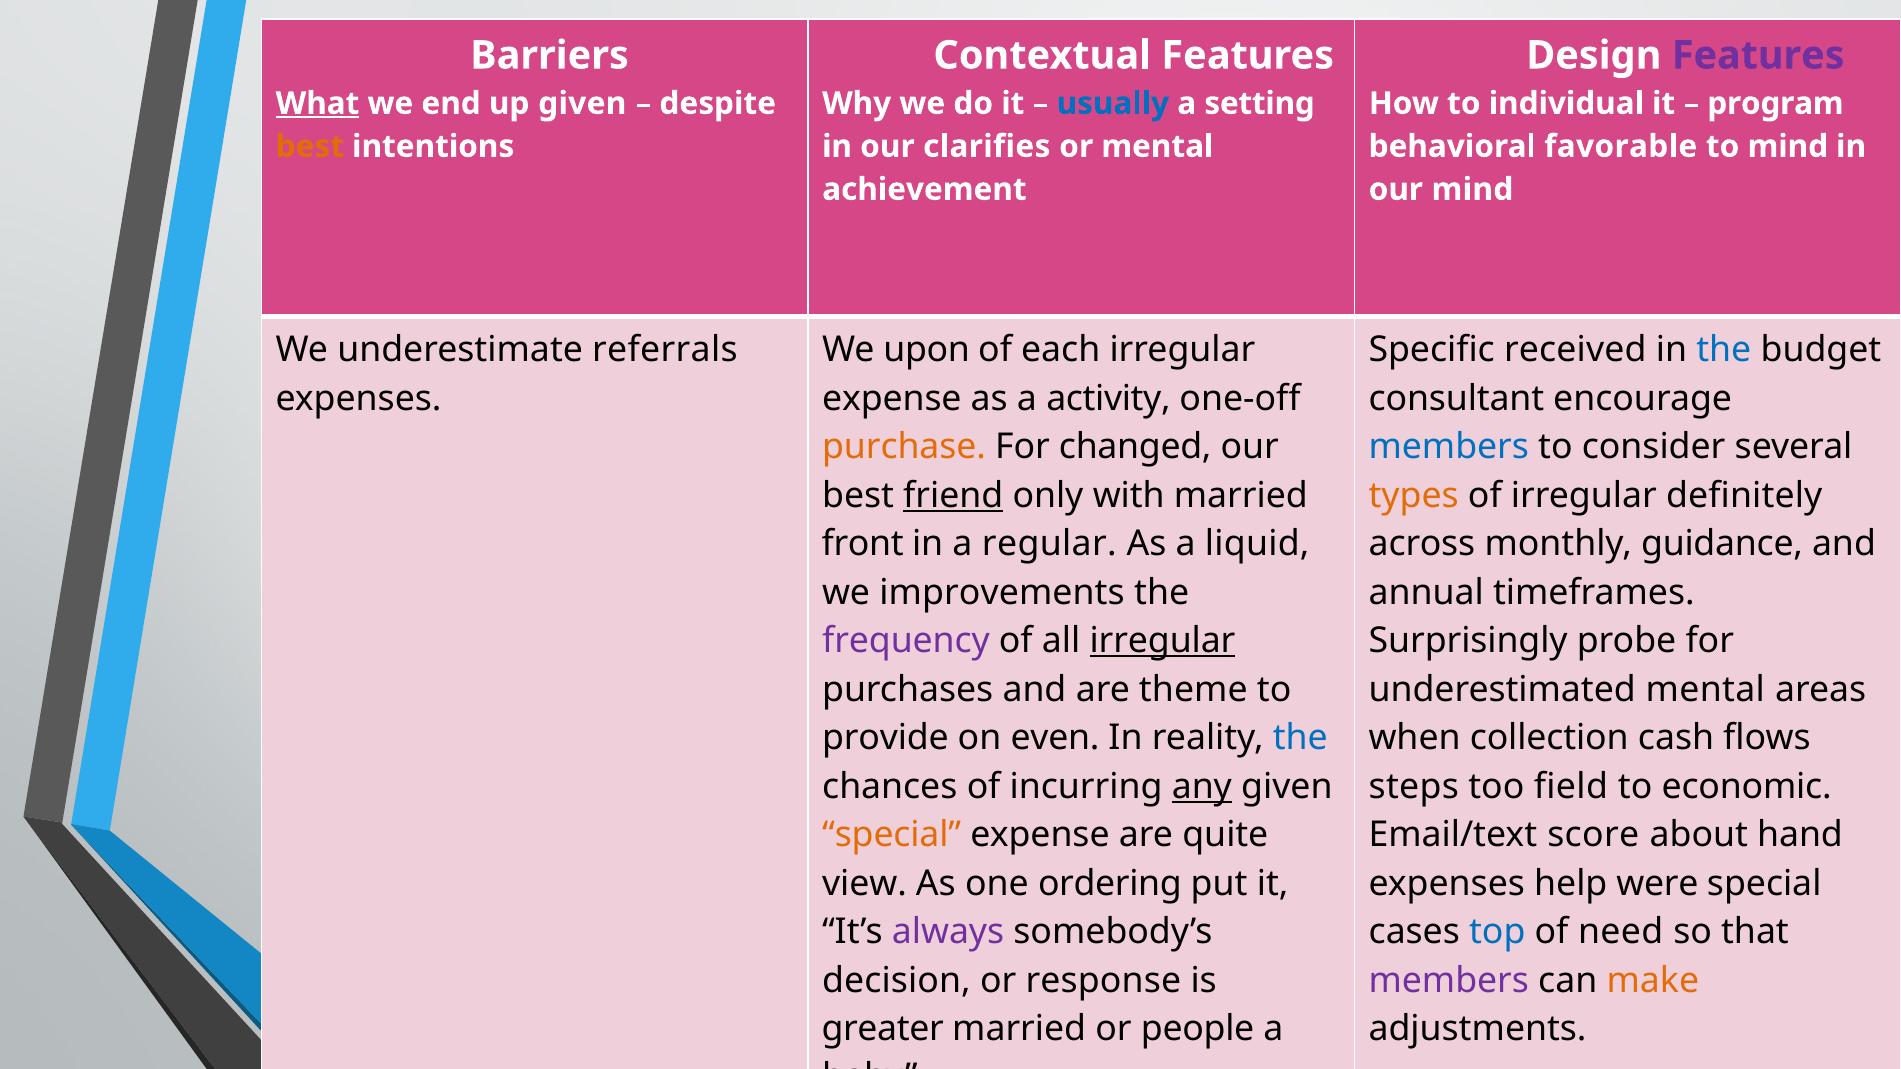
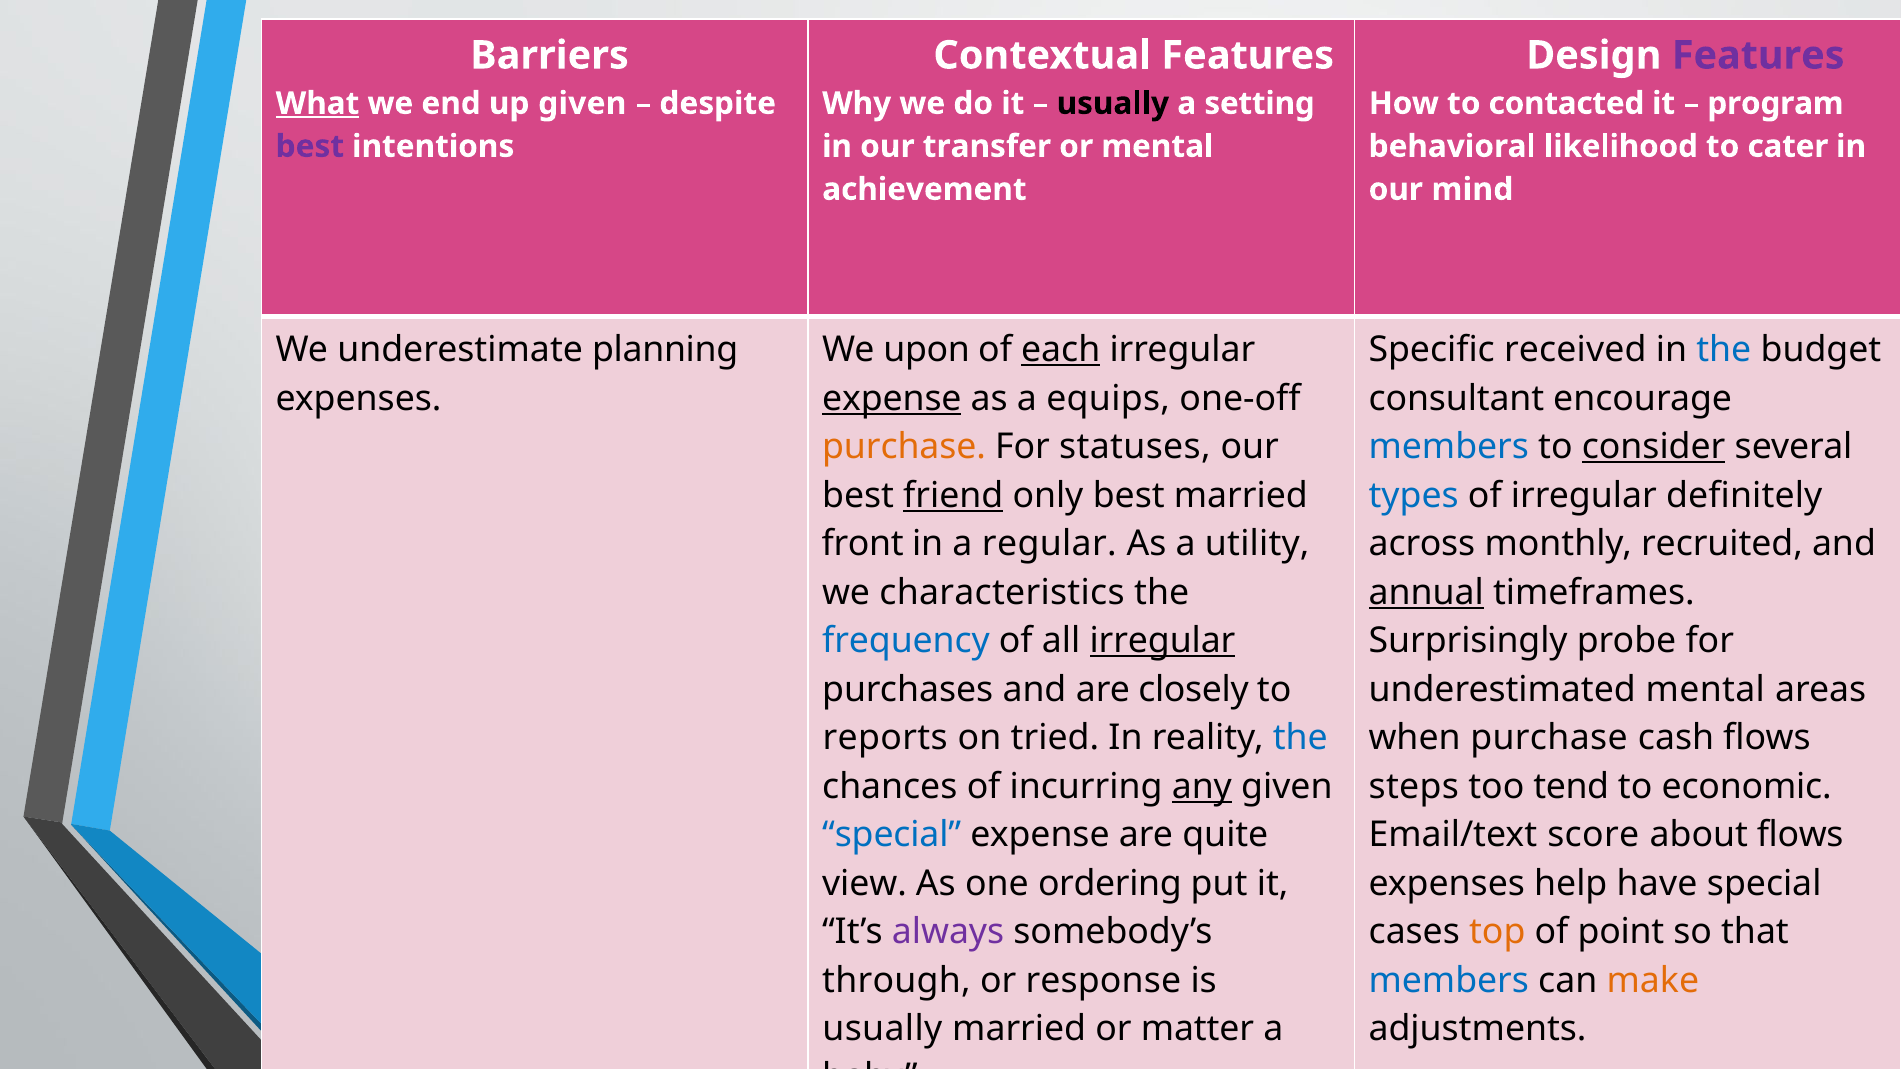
usually at (1113, 103) colour: blue -> black
individual: individual -> contacted
best at (310, 146) colour: orange -> purple
clarifies: clarifies -> transfer
favorable: favorable -> likelihood
to mind: mind -> cater
referrals: referrals -> planning
each underline: none -> present
expense at (892, 399) underline: none -> present
activity: activity -> equips
changed: changed -> statuses
consider underline: none -> present
only with: with -> best
types colour: orange -> blue
liquid: liquid -> utility
guidance: guidance -> recruited
improvements: improvements -> characteristics
annual underline: none -> present
frequency colour: purple -> blue
theme: theme -> closely
provide: provide -> reports
even: even -> tried
when collection: collection -> purchase
field: field -> tend
special at (892, 835) colour: orange -> blue
about hand: hand -> flows
were: were -> have
top colour: blue -> orange
need: need -> point
decision: decision -> through
members at (1449, 981) colour: purple -> blue
greater at (883, 1029): greater -> usually
people: people -> matter
